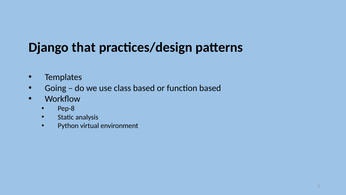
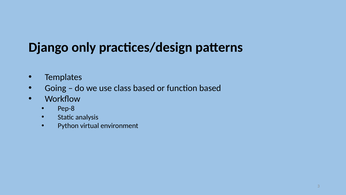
that: that -> only
